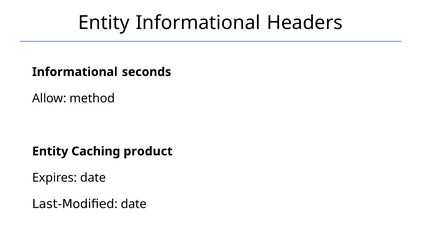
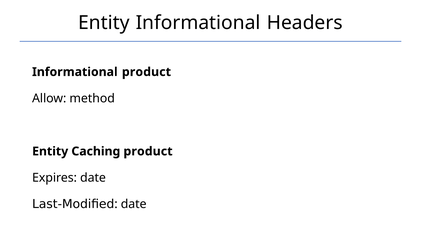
Informational seconds: seconds -> product
